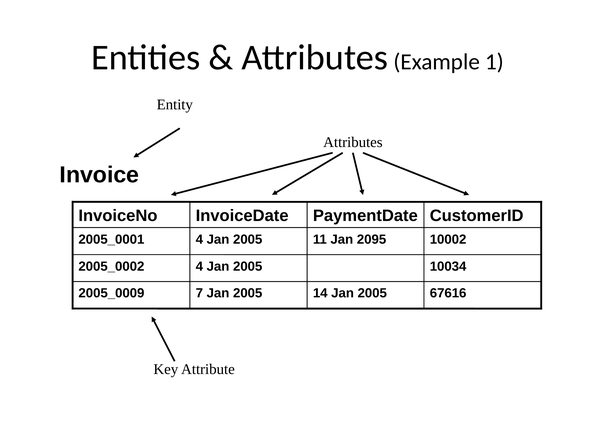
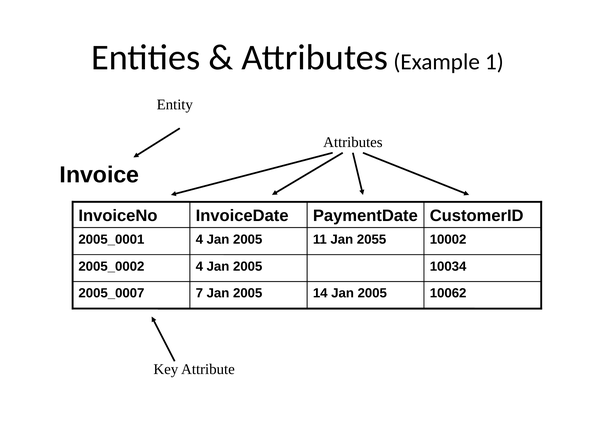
2095: 2095 -> 2055
2005_0009: 2005_0009 -> 2005_0007
67616: 67616 -> 10062
